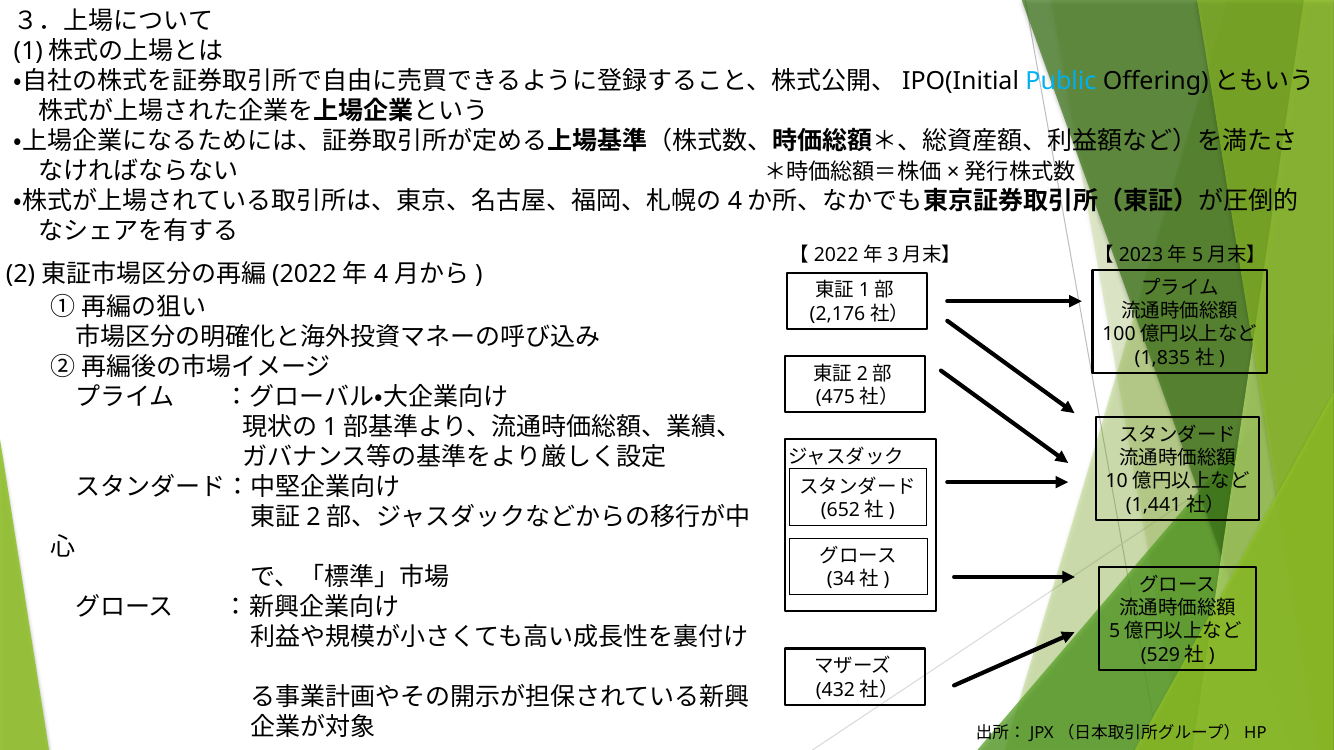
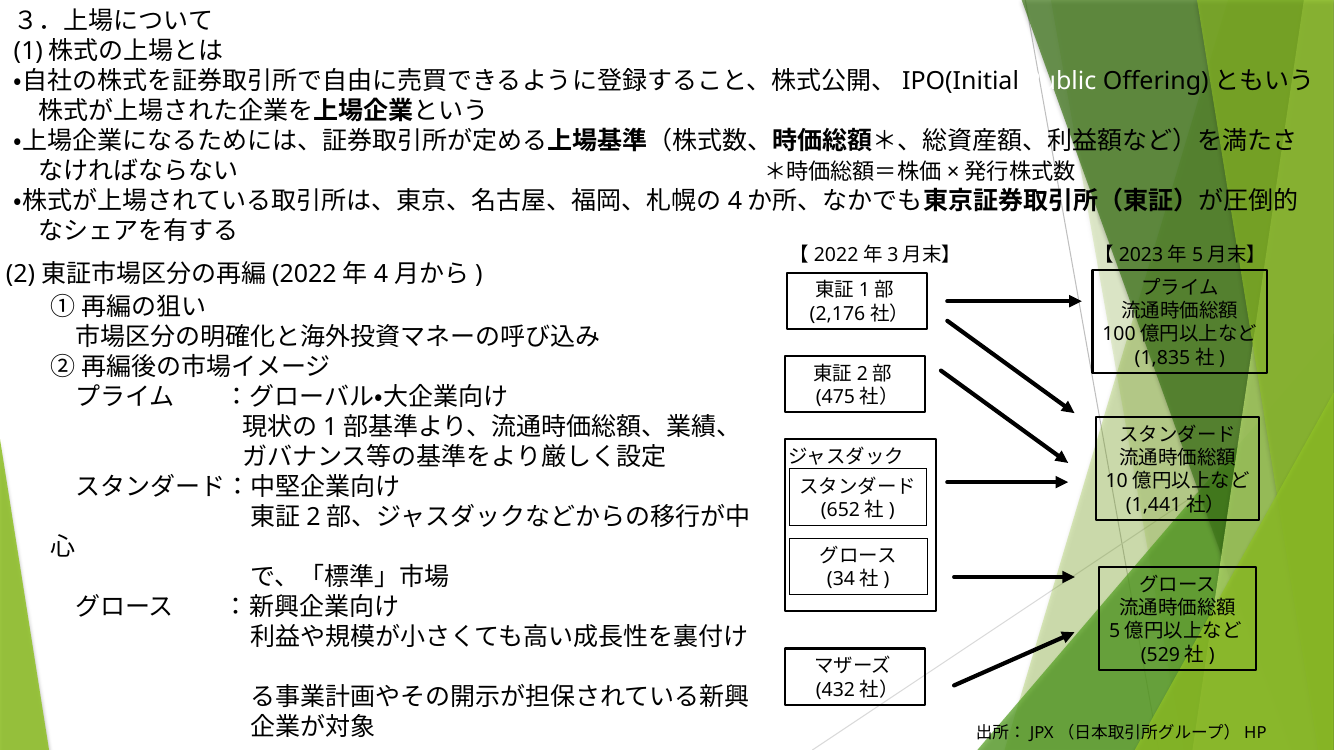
Public colour: light blue -> white
